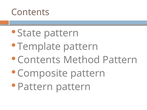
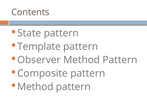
Contents at (39, 60): Contents -> Observer
Pattern at (35, 87): Pattern -> Method
